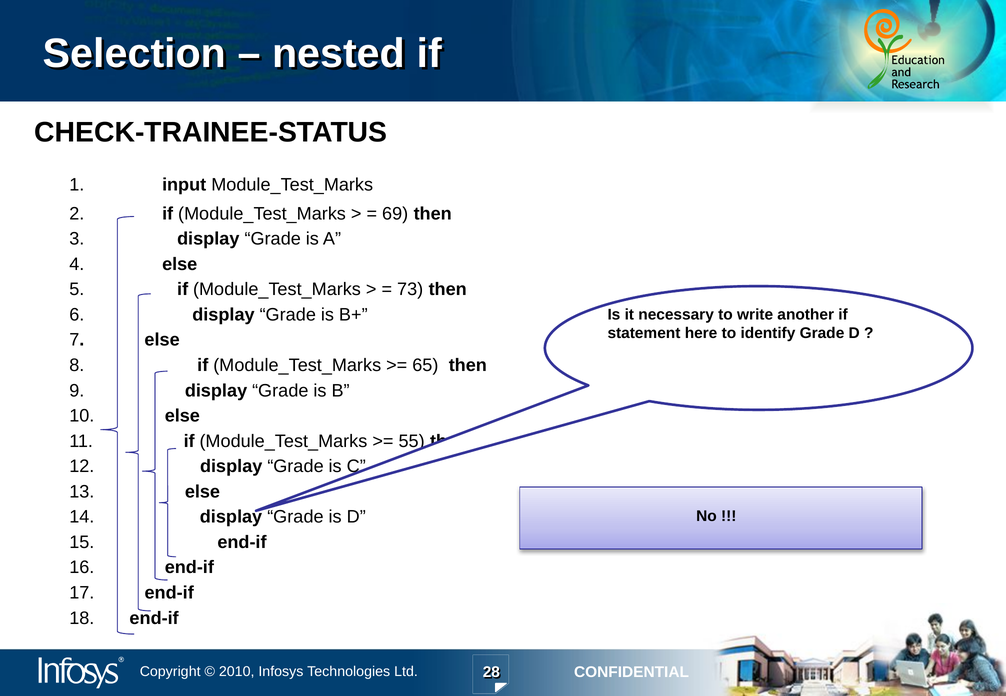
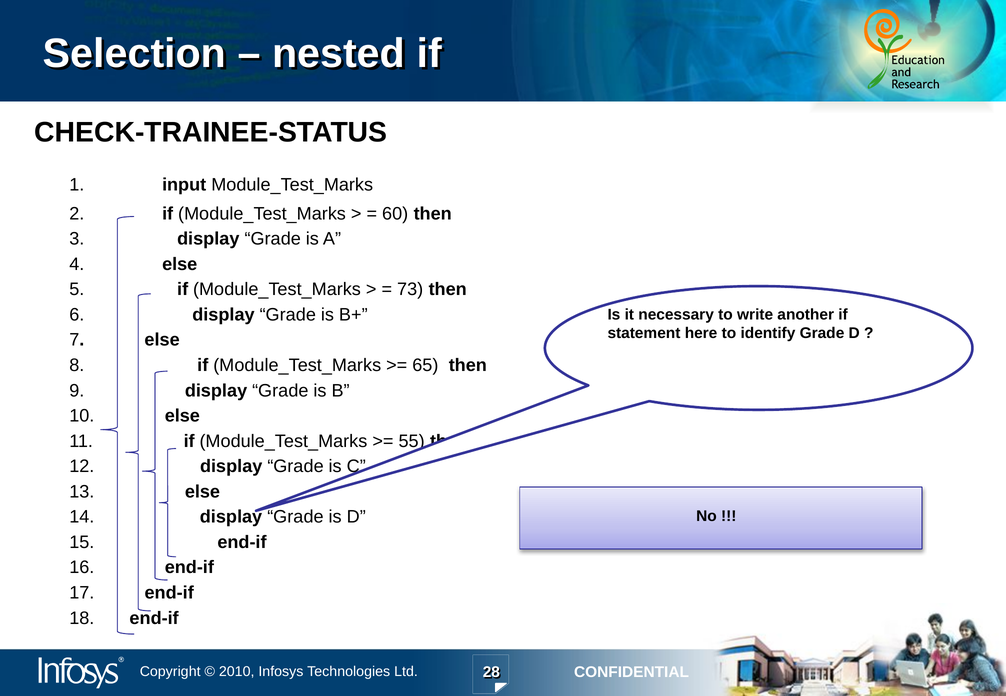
69: 69 -> 60
